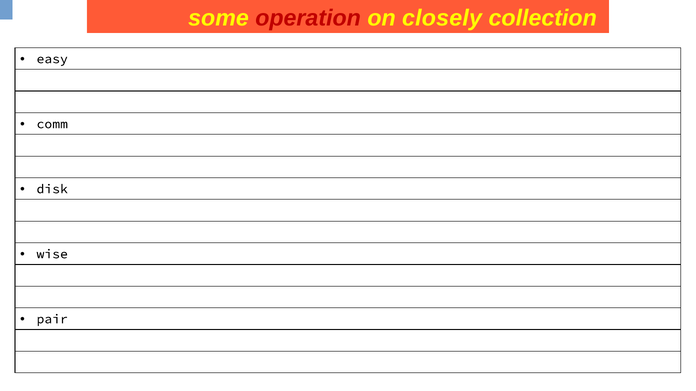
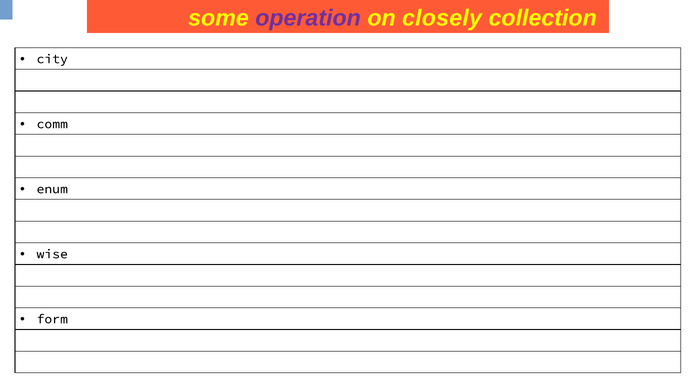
operation colour: red -> purple
easy: easy -> city
disk: disk -> enum
pair: pair -> form
